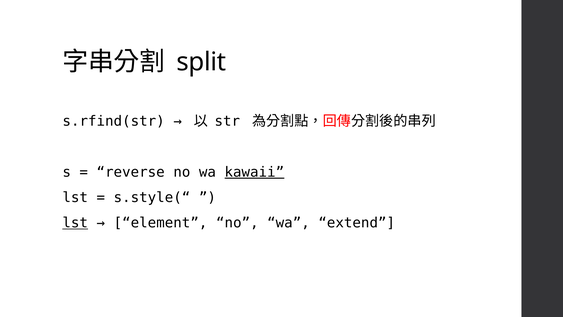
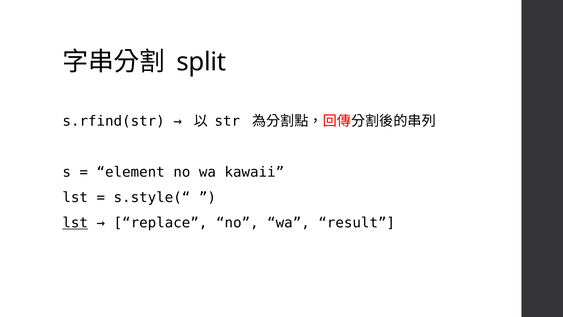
reverse: reverse -> element
kawaii underline: present -> none
element: element -> replace
extend: extend -> result
